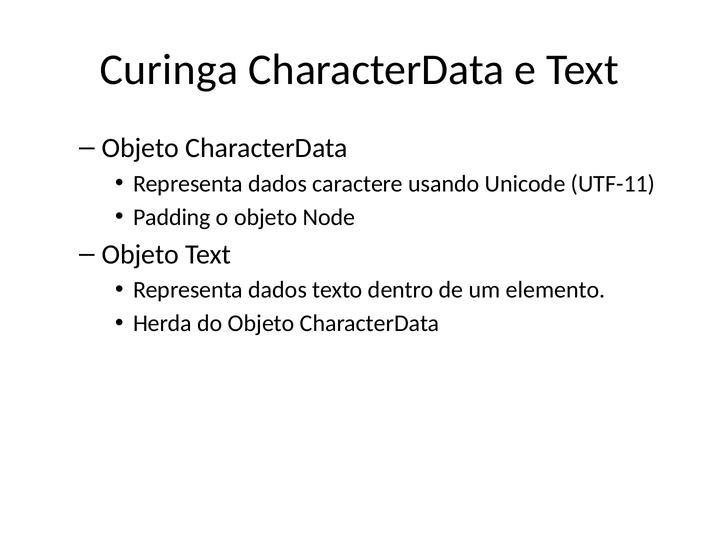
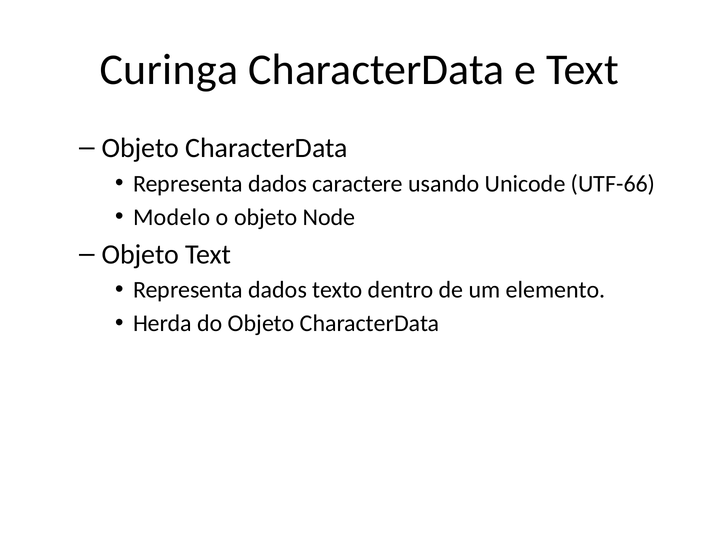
UTF-11: UTF-11 -> UTF-66
Padding: Padding -> Modelo
